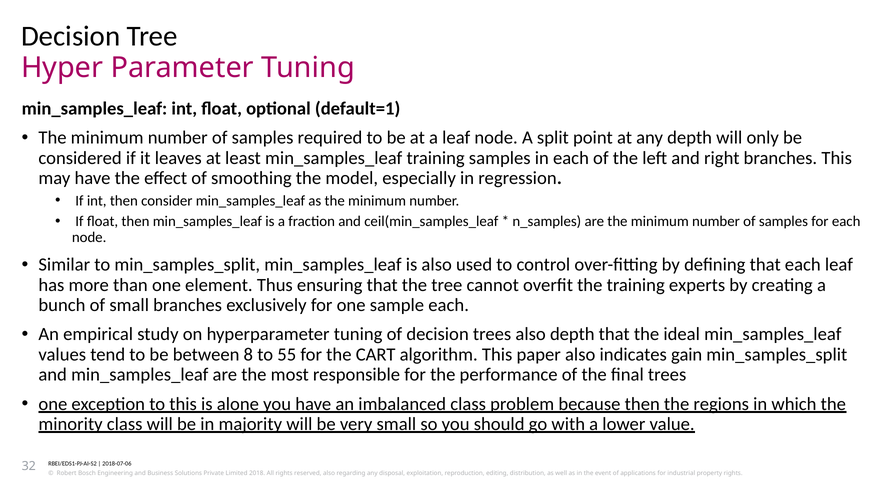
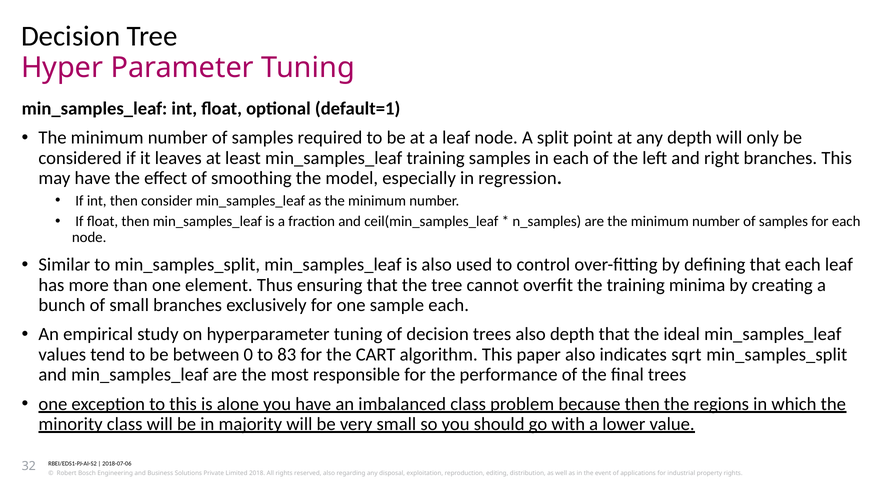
experts: experts -> minima
8: 8 -> 0
55: 55 -> 83
gain: gain -> sqrt
